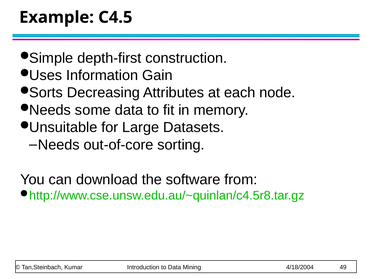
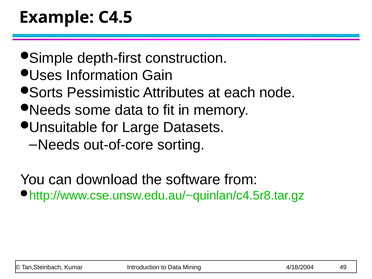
Decreasing: Decreasing -> Pessimistic
